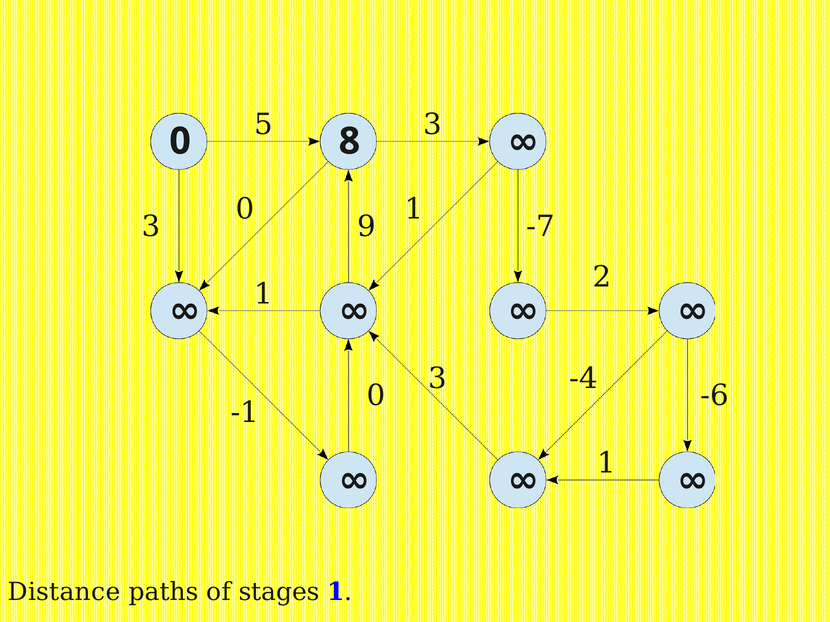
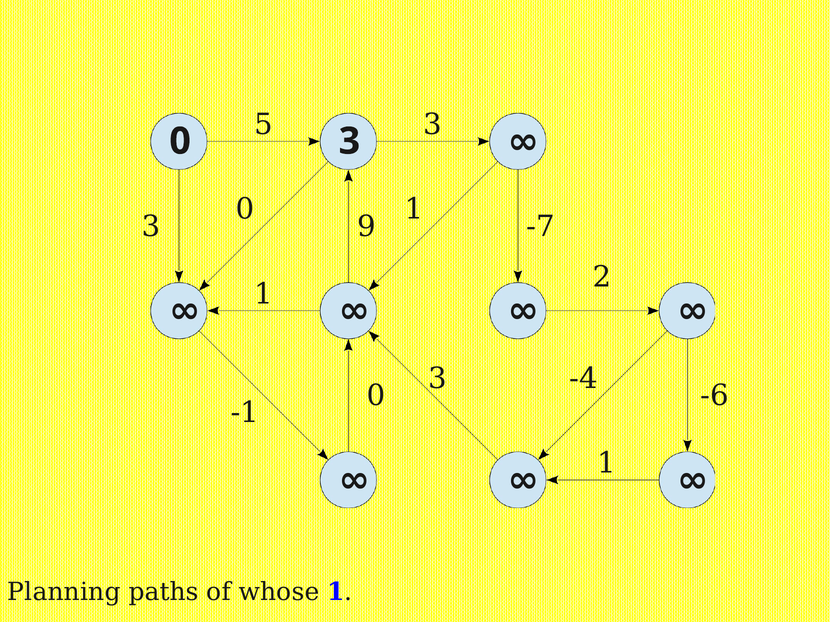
0 8: 8 -> 3
Distance: Distance -> Planning
stages: stages -> whose
